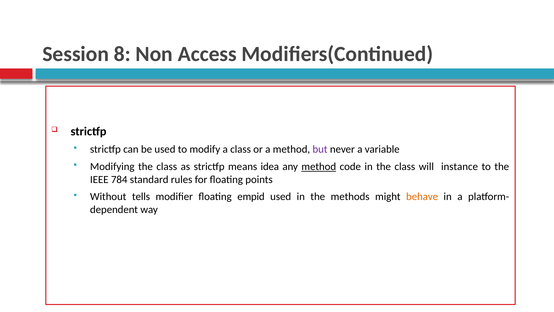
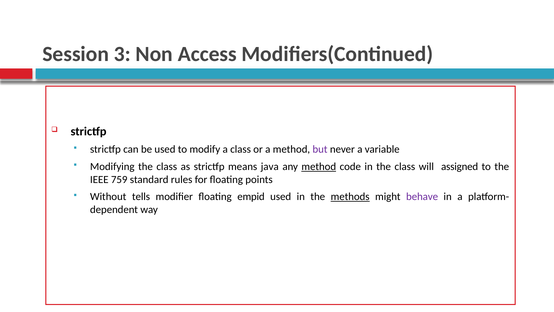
8: 8 -> 3
idea: idea -> java
instance: instance -> assigned
784: 784 -> 759
methods underline: none -> present
behave colour: orange -> purple
